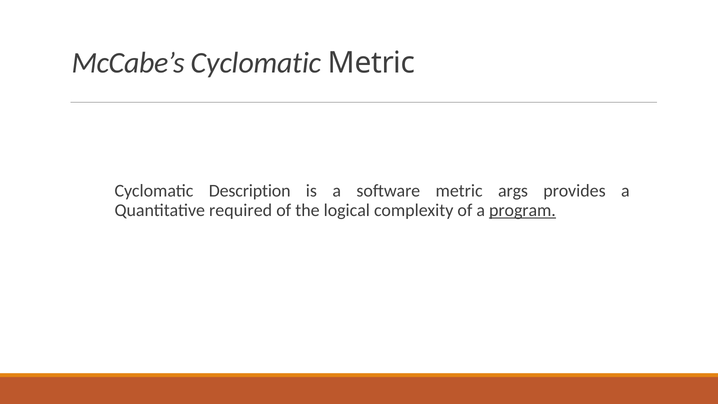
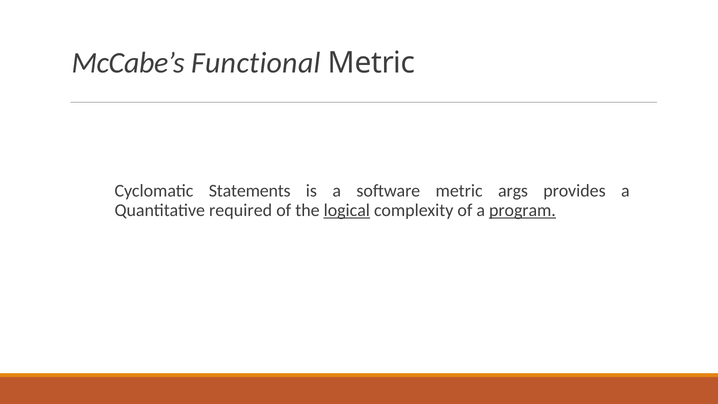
McCabe’s Cyclomatic: Cyclomatic -> Functional
Description: Description -> Statements
logical underline: none -> present
